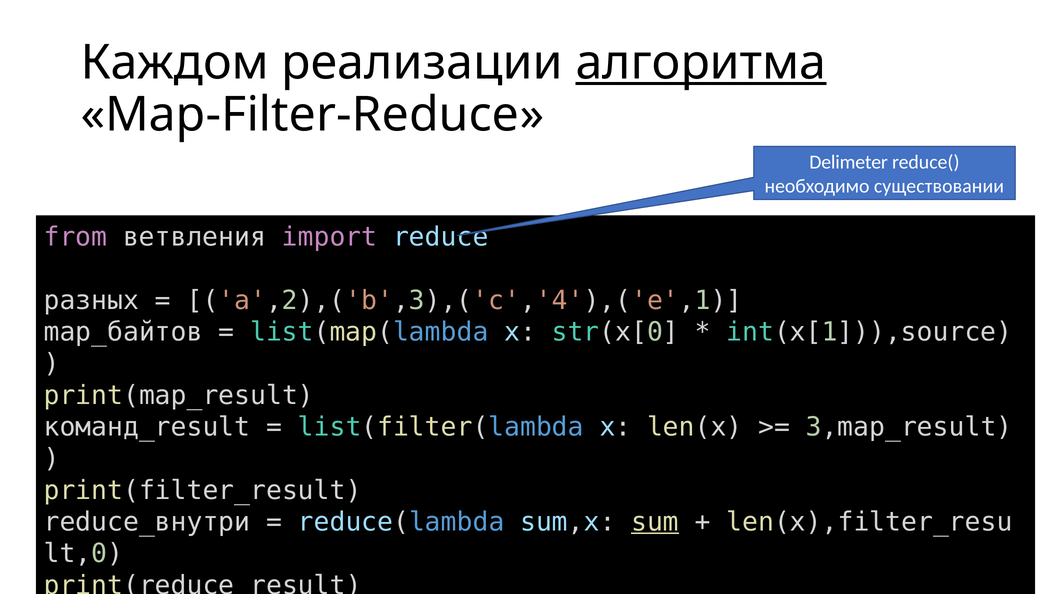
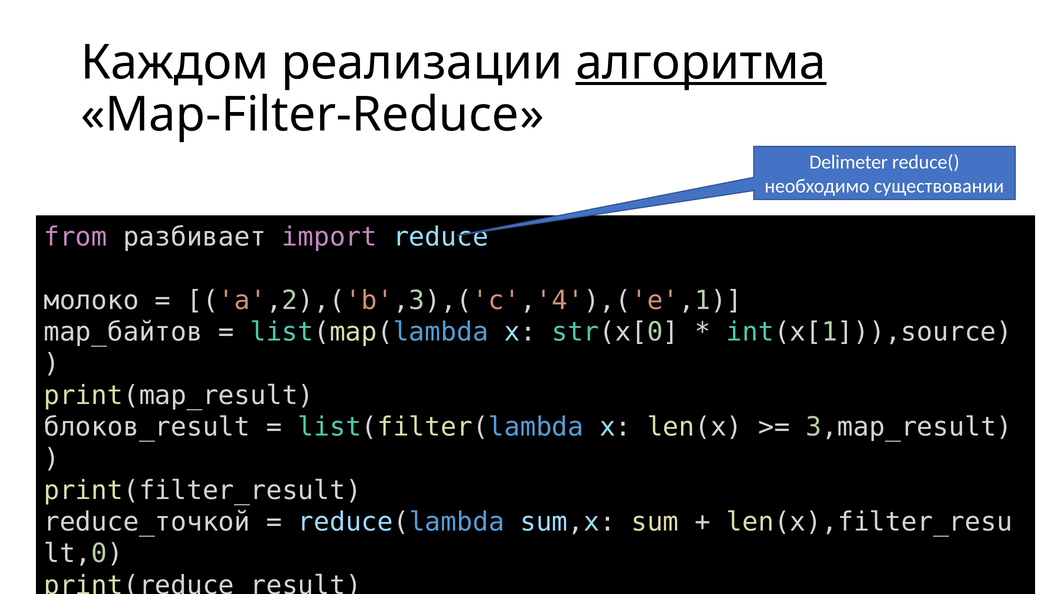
ветвления: ветвления -> разбивает
разных: разных -> молоко
команд_result: команд_result -> блоков_result
reduce_внутри: reduce_внутри -> reduce_точкой
sum underline: present -> none
